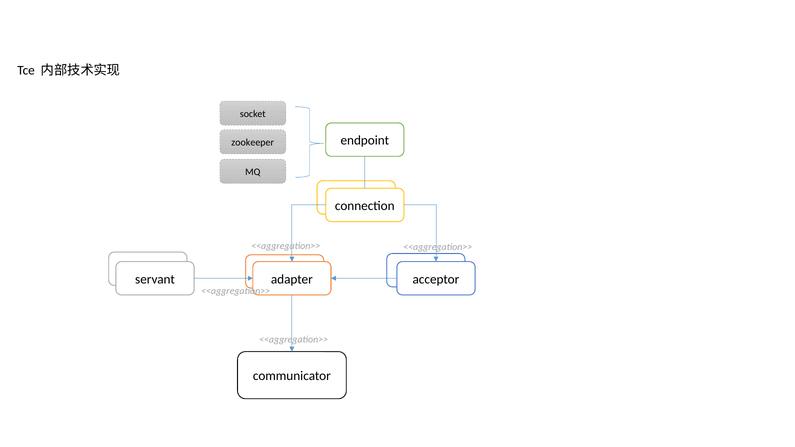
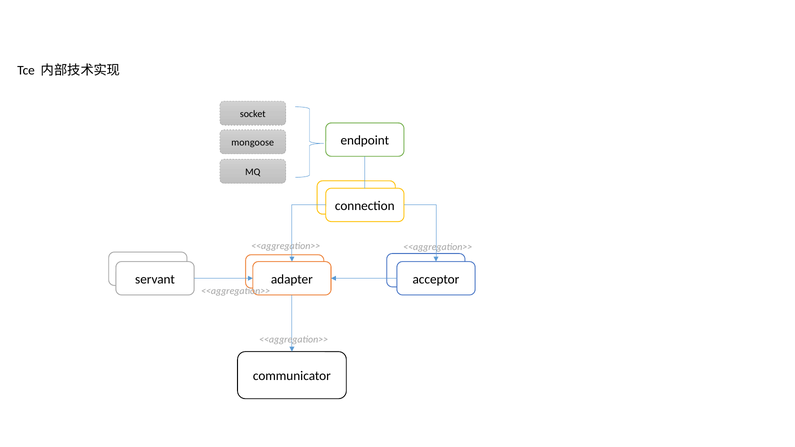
zookeeper: zookeeper -> mongoose
